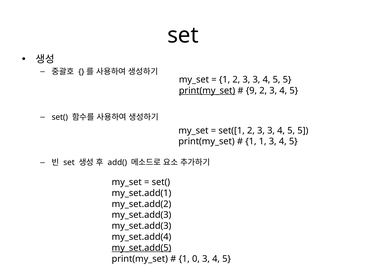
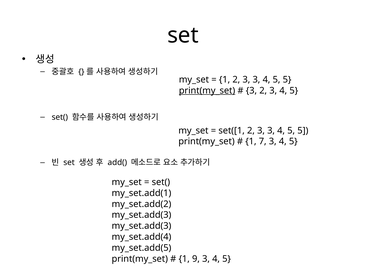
9 at (251, 91): 9 -> 3
1 1: 1 -> 7
my_set.add(5 underline: present -> none
0: 0 -> 9
